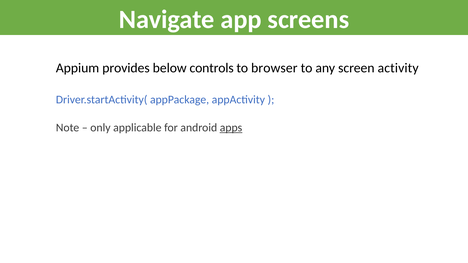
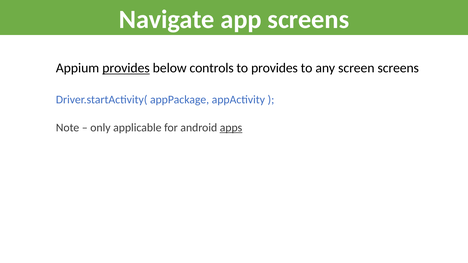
provides at (126, 68) underline: none -> present
to browser: browser -> provides
screen activity: activity -> screens
